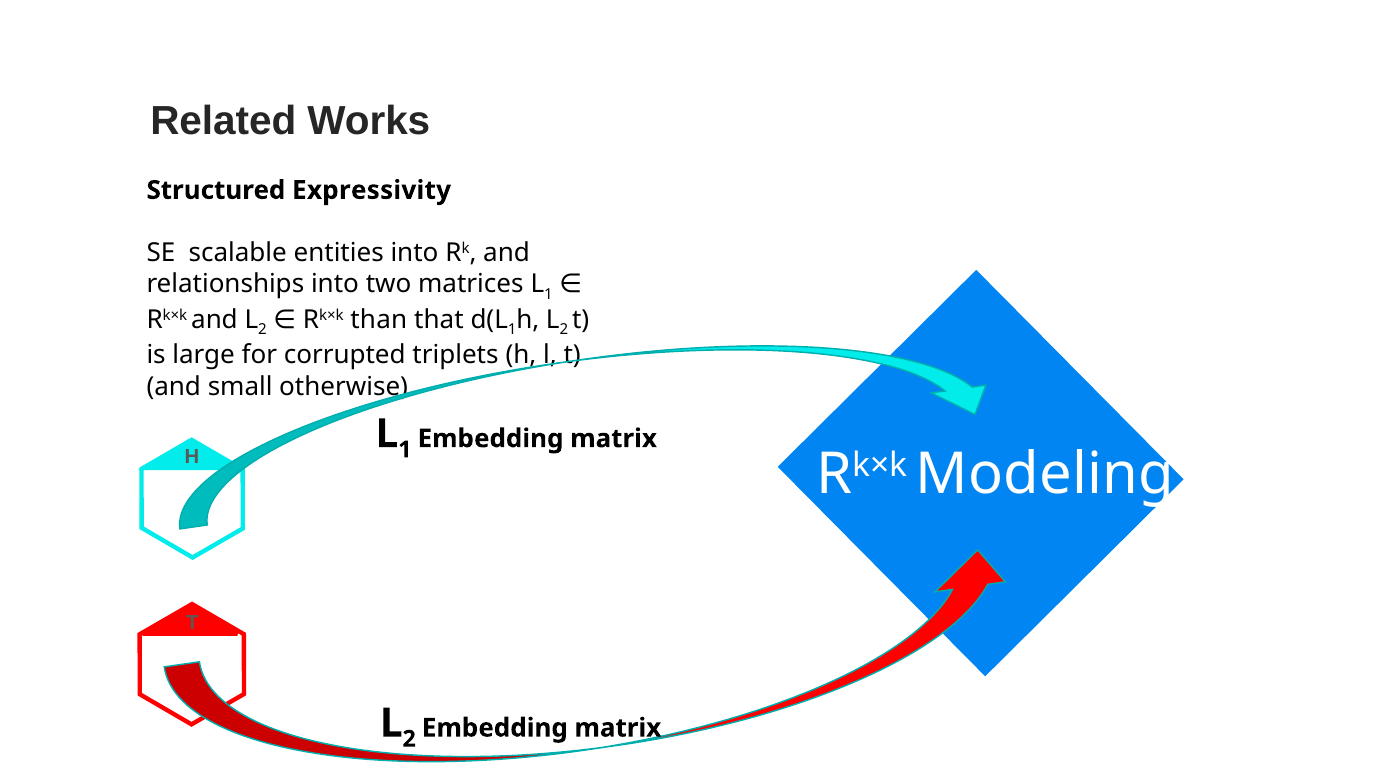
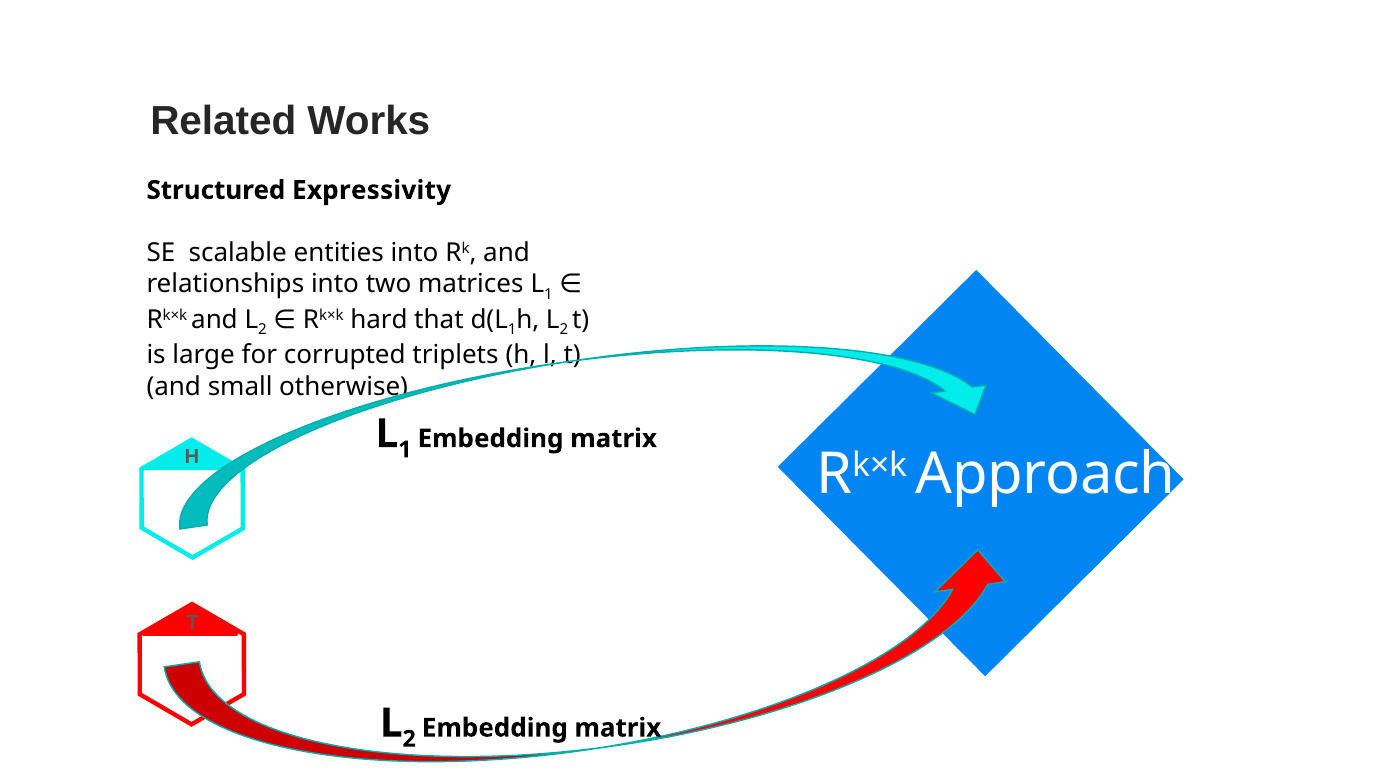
than: than -> hard
Modeling: Modeling -> Approach
